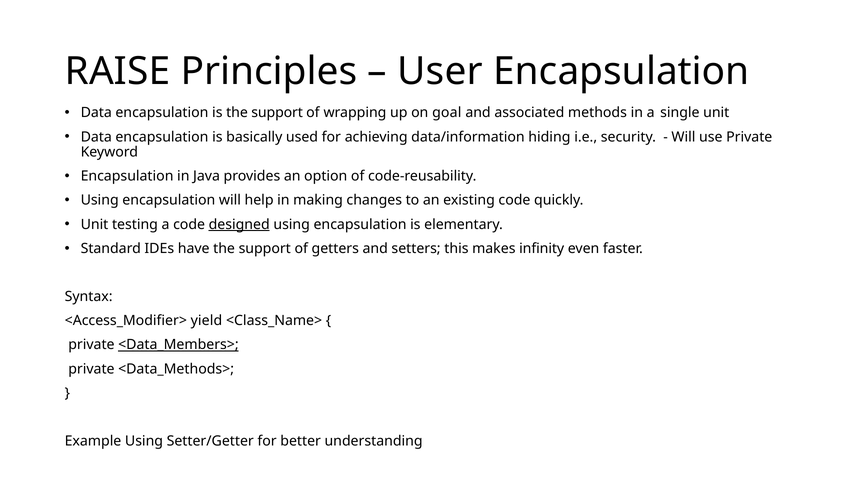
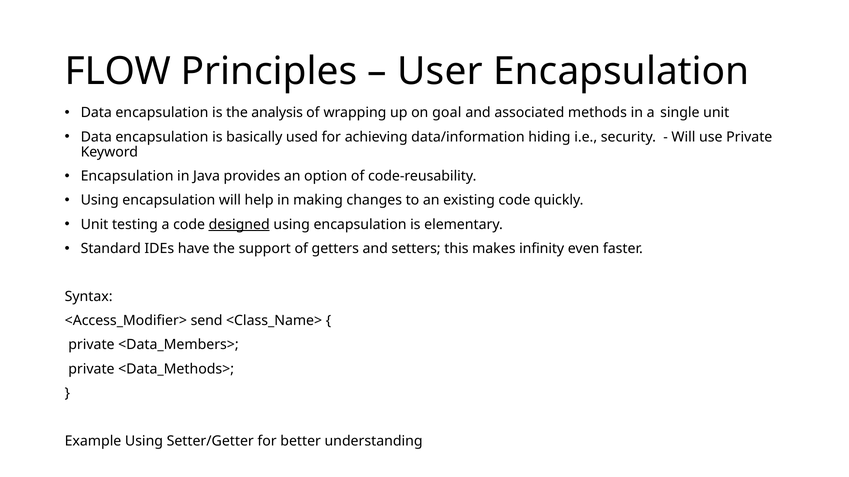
RAISE: RAISE -> FLOW
is the support: support -> analysis
yield: yield -> send
<Data_Members> underline: present -> none
